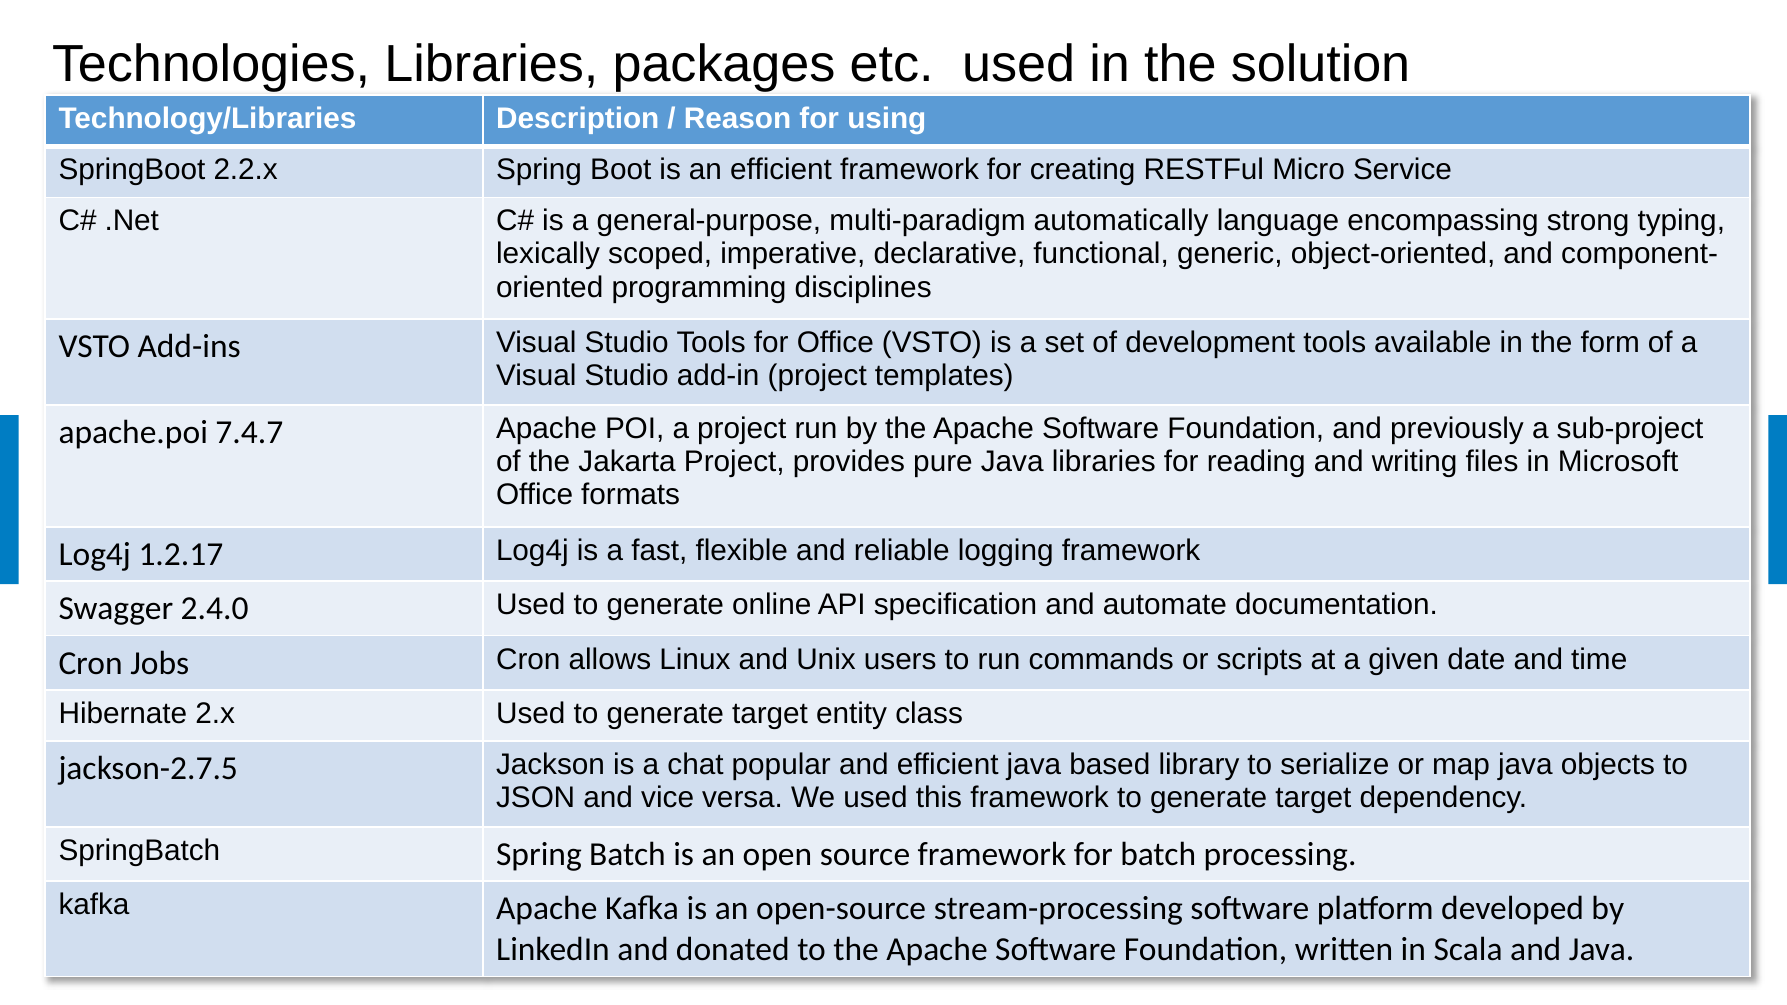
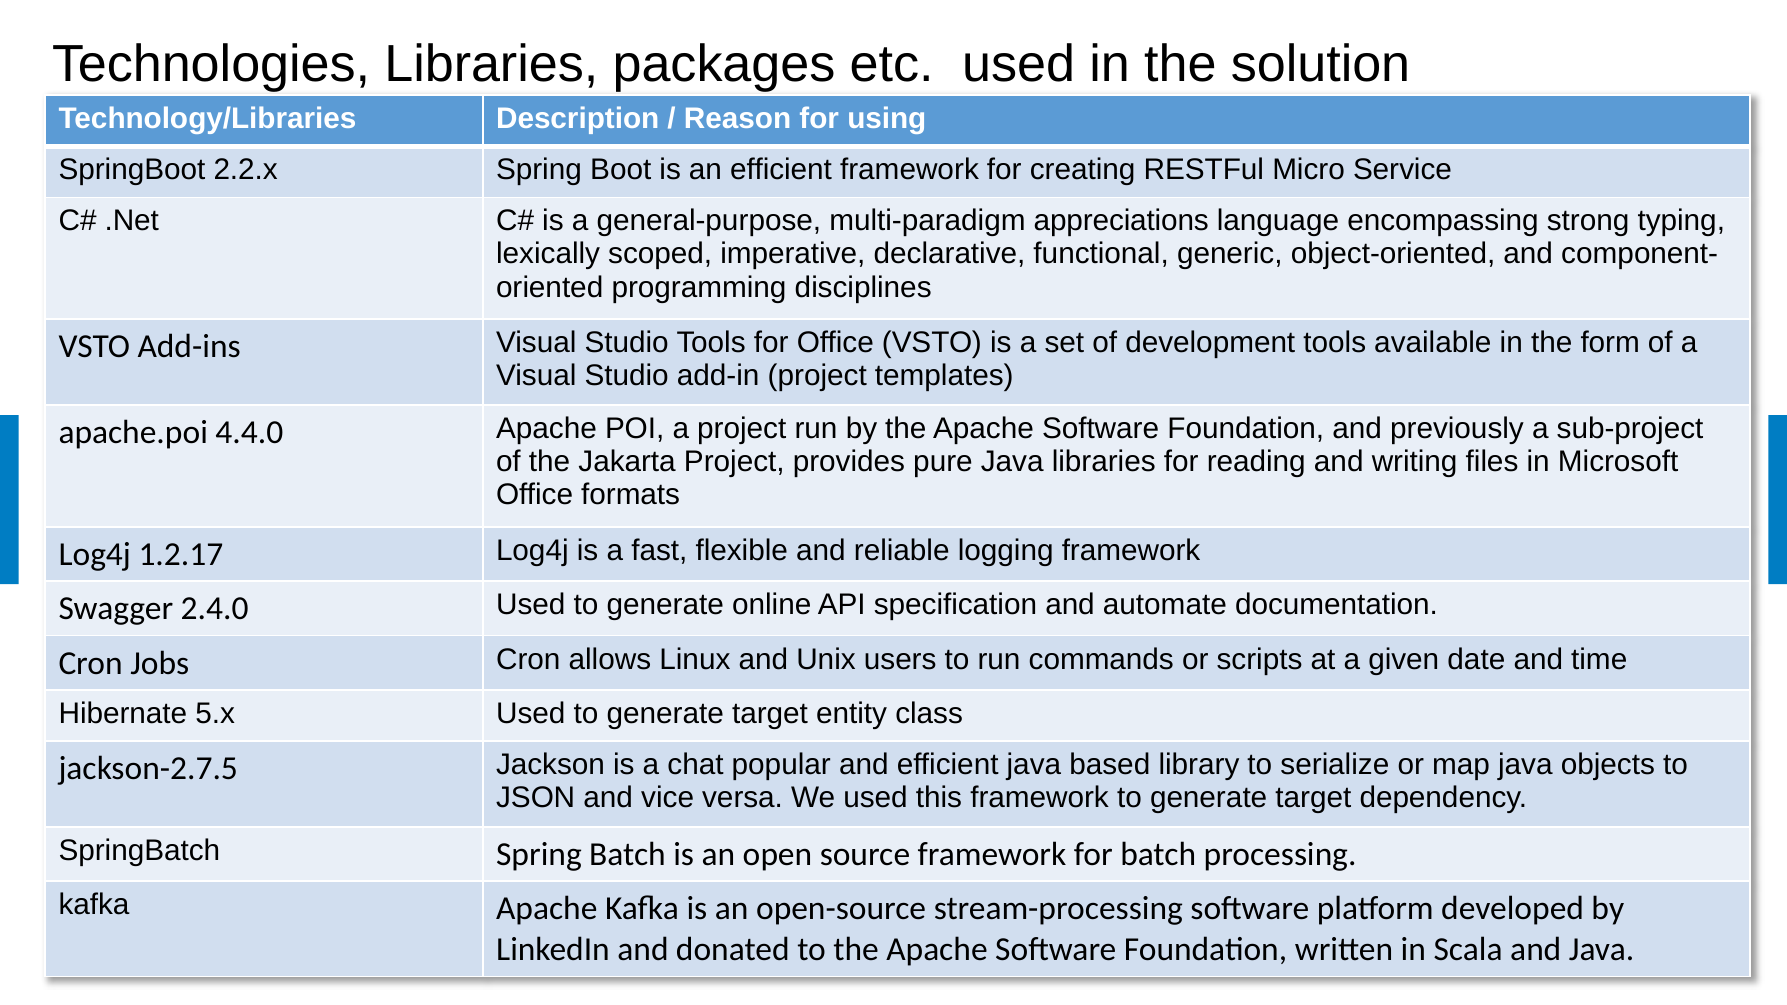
automatically: automatically -> appreciations
7.4.7: 7.4.7 -> 4.4.0
2.x: 2.x -> 5.x
